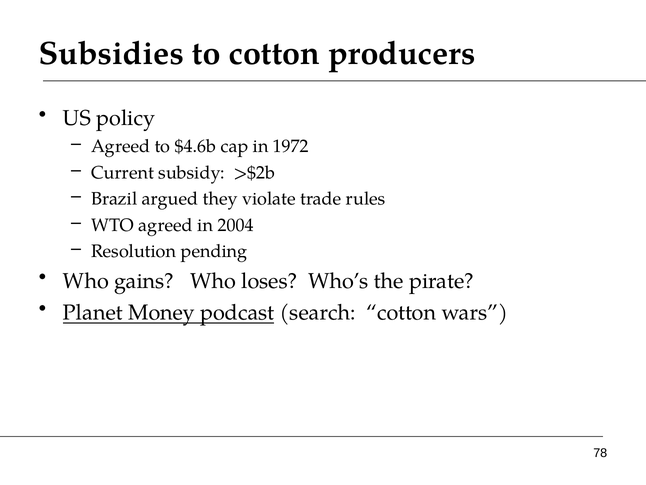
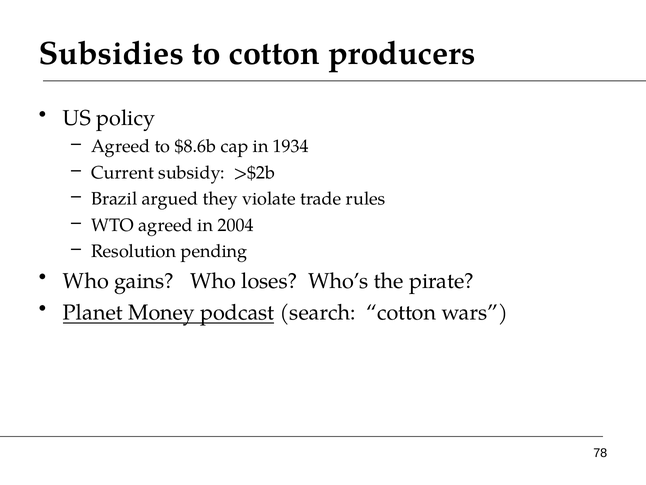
$4.6b: $4.6b -> $8.6b
1972: 1972 -> 1934
